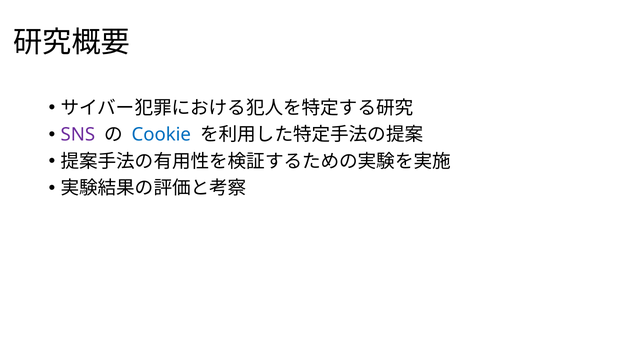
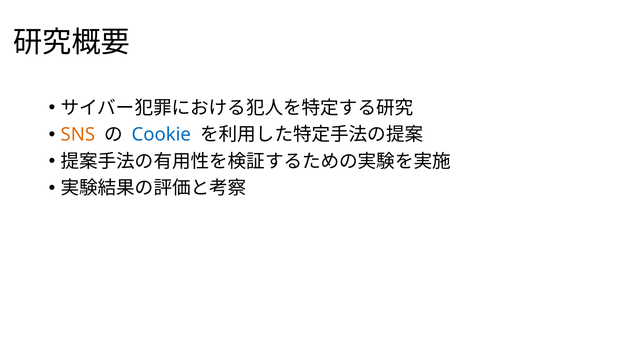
SNS colour: purple -> orange
